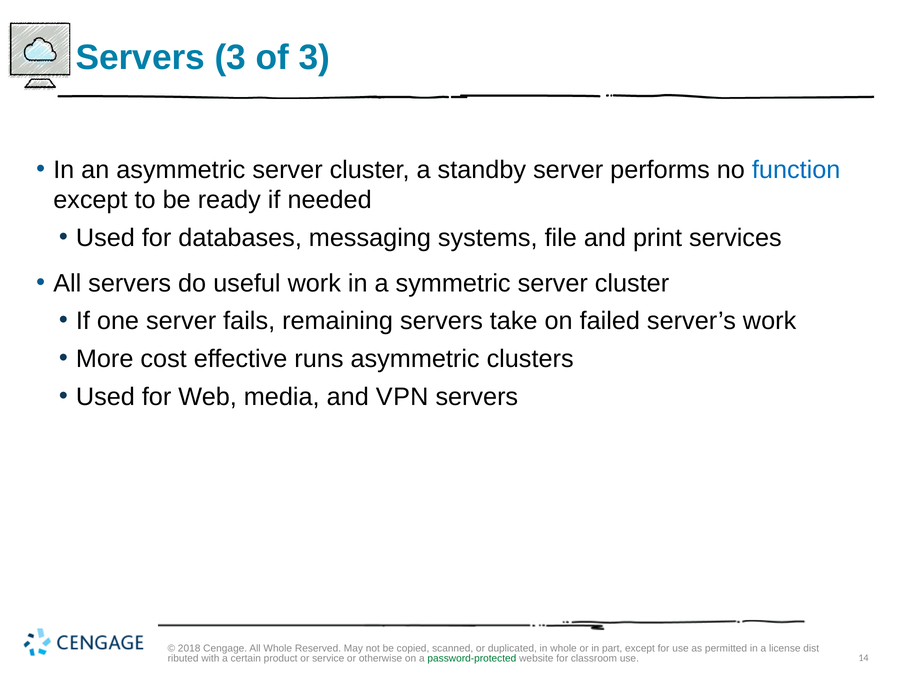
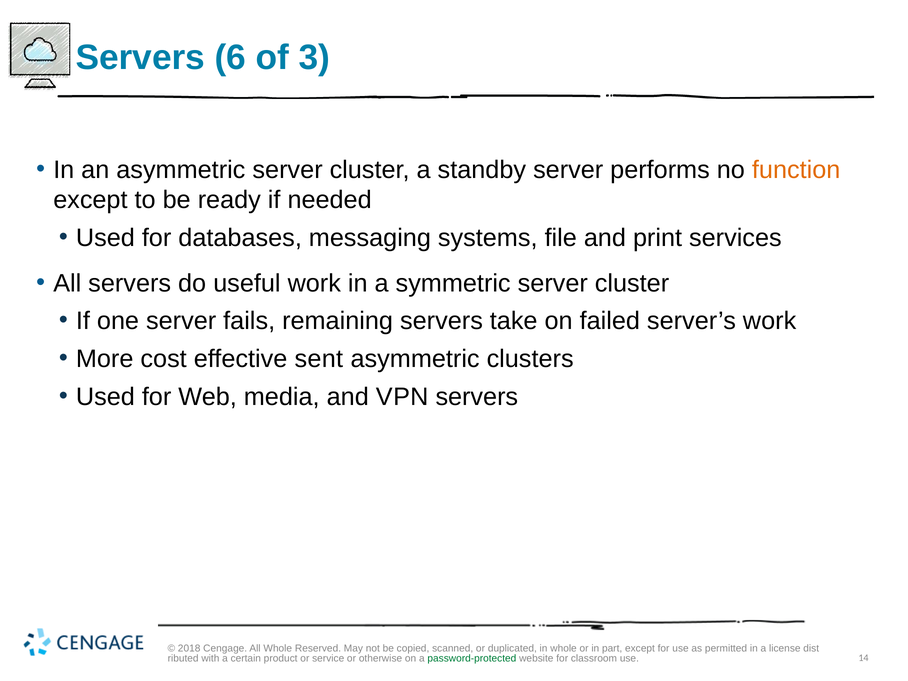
Servers 3: 3 -> 6
function colour: blue -> orange
runs: runs -> sent
